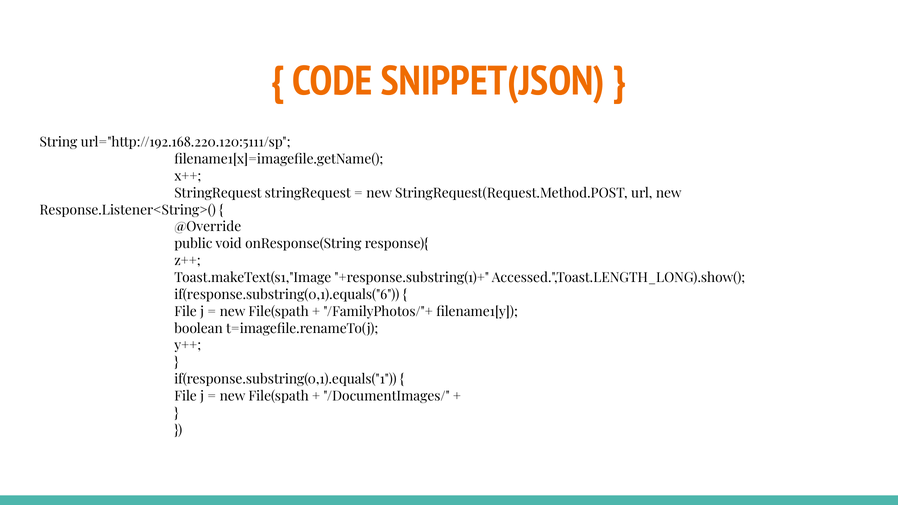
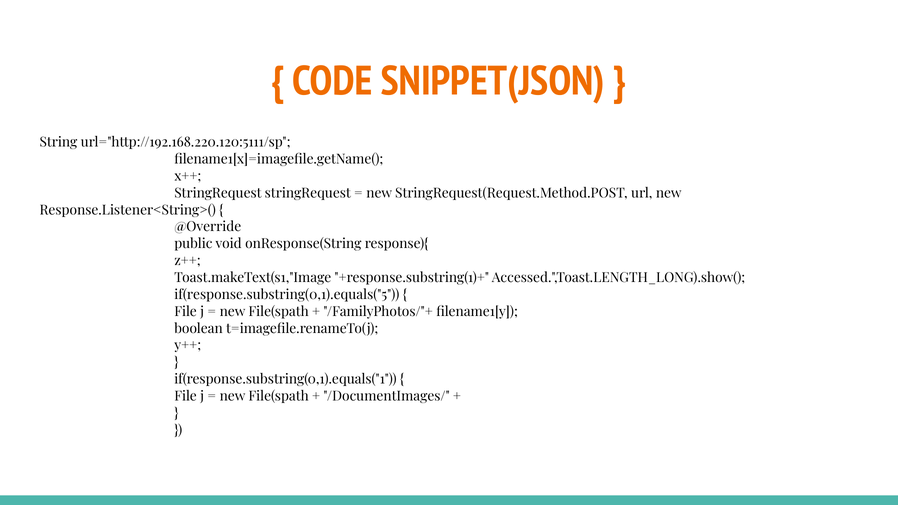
if(response.substring(0,1).equals("6: if(response.substring(0,1).equals("6 -> if(response.substring(0,1).equals("5
